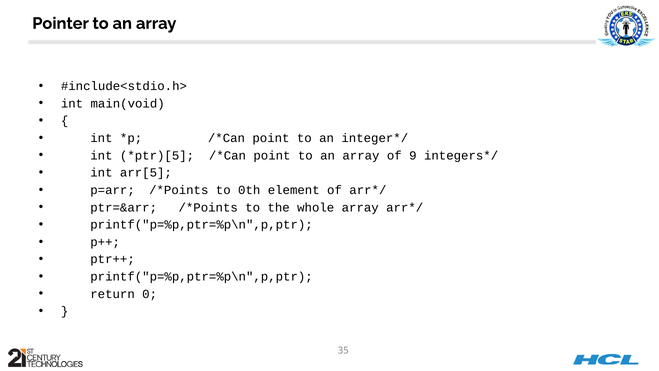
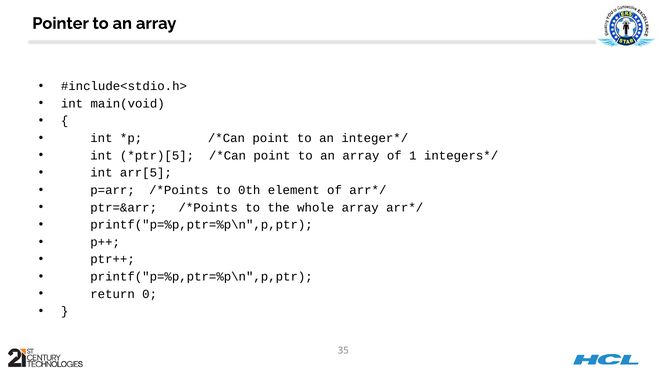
9: 9 -> 1
